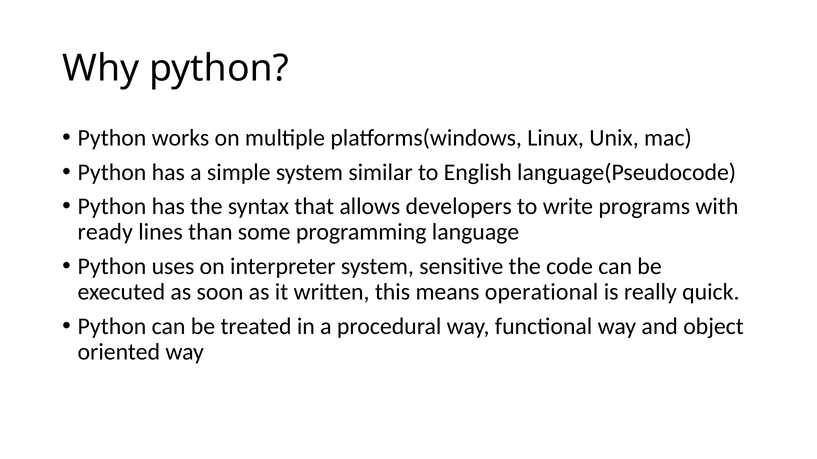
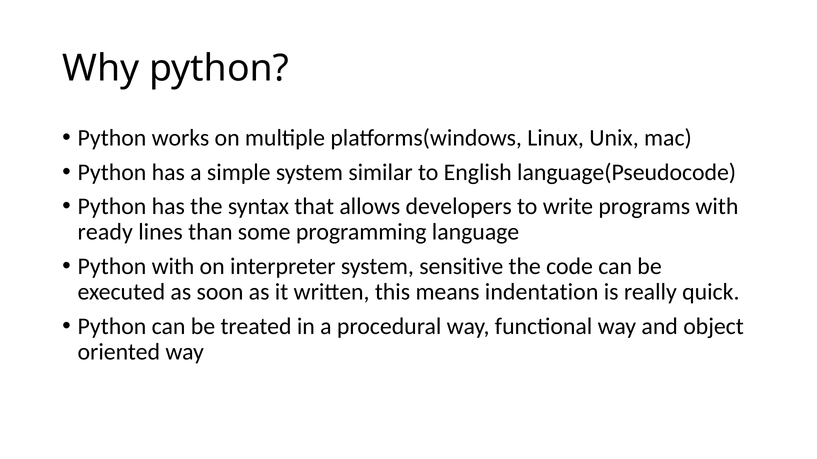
Python uses: uses -> with
operational: operational -> indentation
